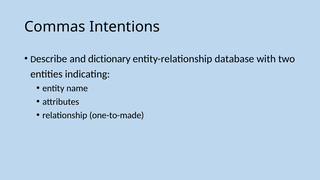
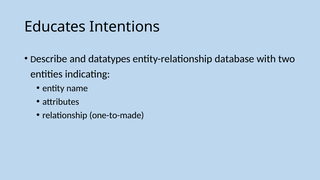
Commas: Commas -> Educates
dictionary: dictionary -> datatypes
